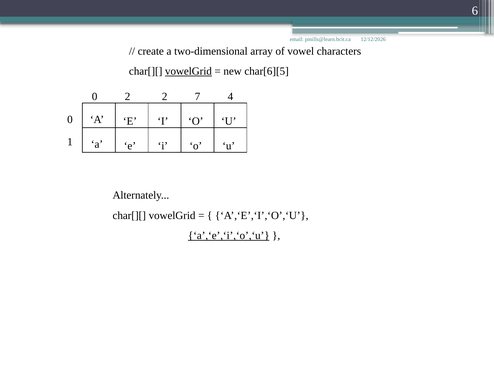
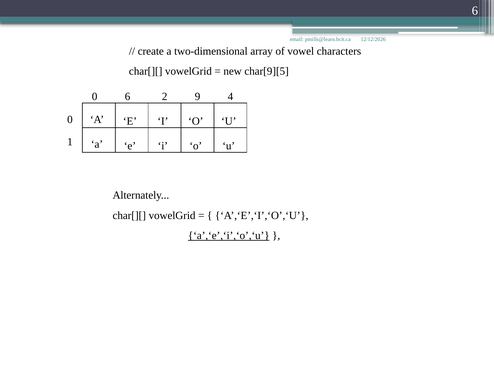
vowelGrid at (188, 71) underline: present -> none
char[6][5: char[6][5 -> char[9][5
0 2: 2 -> 6
7: 7 -> 9
